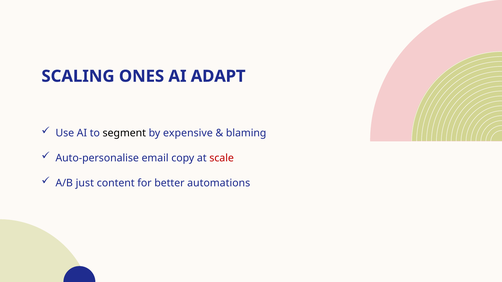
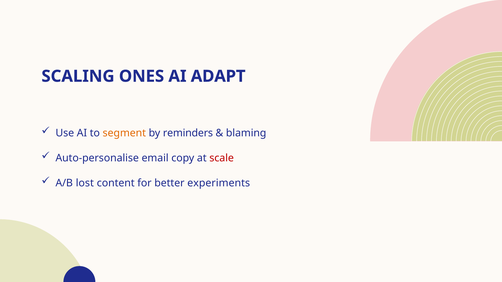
segment colour: black -> orange
expensive: expensive -> reminders
just: just -> lost
automations: automations -> experiments
